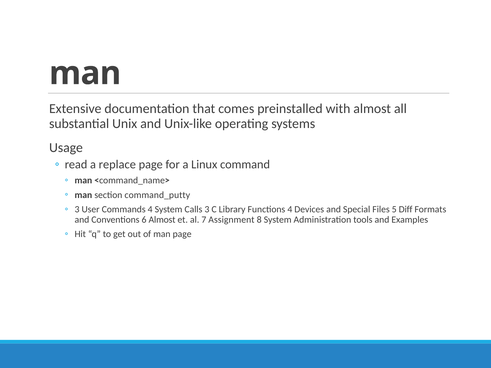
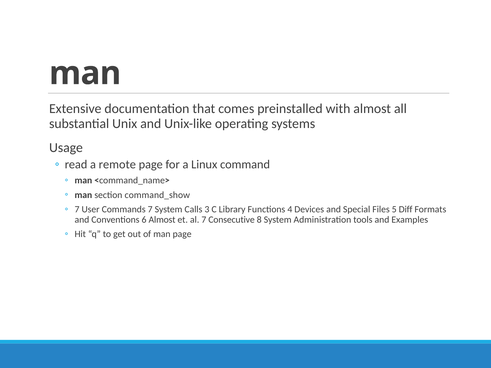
replace: replace -> remote
command_putty: command_putty -> command_show
3 at (77, 209): 3 -> 7
Commands 4: 4 -> 7
Assignment: Assignment -> Consecutive
